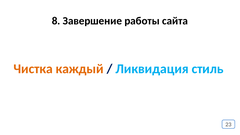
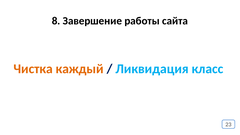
стиль: стиль -> класс
